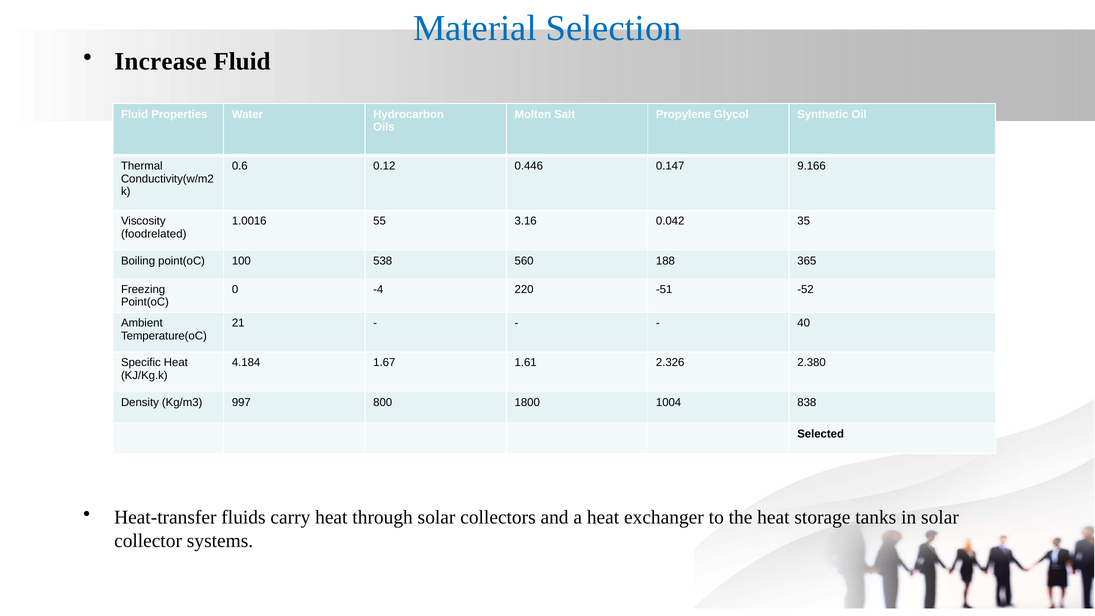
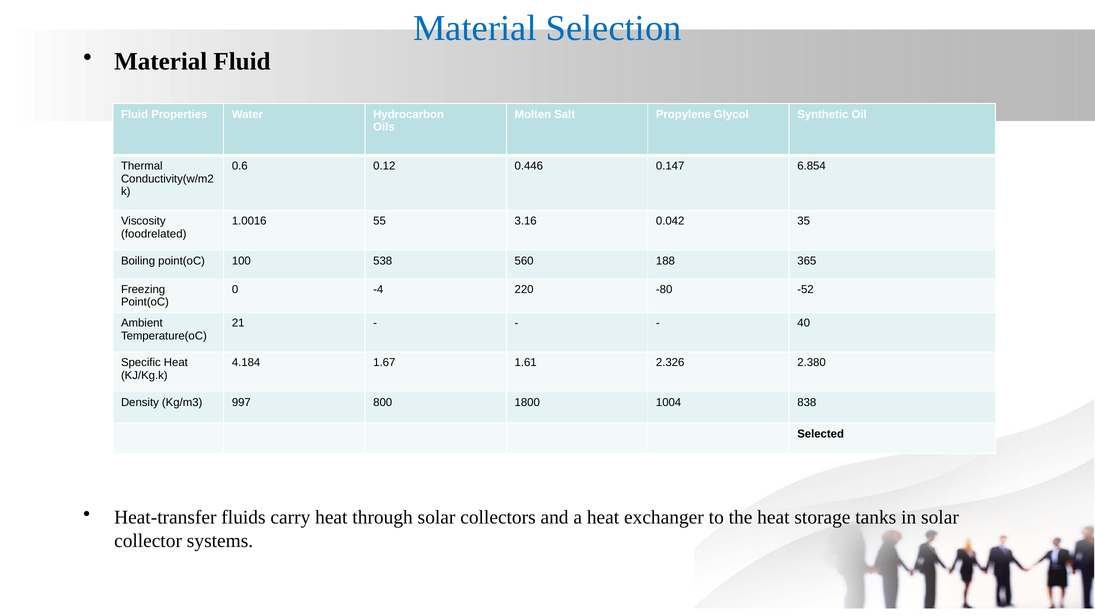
Increase at (161, 62): Increase -> Material
9.166: 9.166 -> 6.854
-51: -51 -> -80
